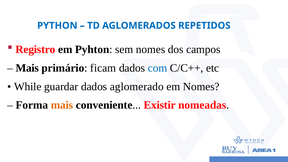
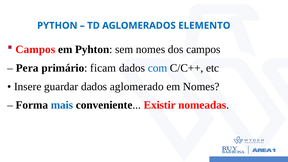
REPETIDOS: REPETIDOS -> ELEMENTO
Registro at (35, 49): Registro -> Campos
Mais at (27, 68): Mais -> Pera
While: While -> Insere
mais at (62, 105) colour: orange -> blue
